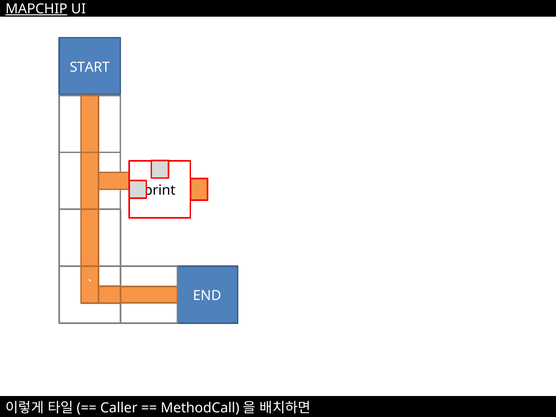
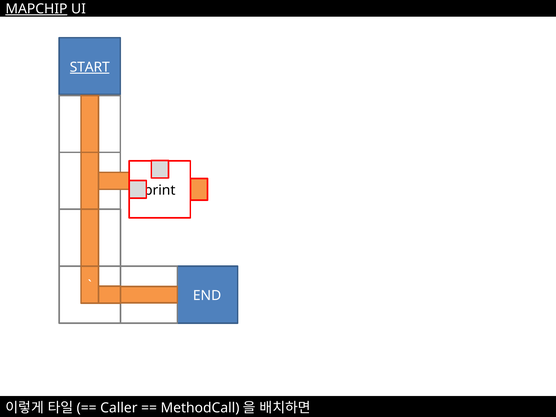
START underline: none -> present
